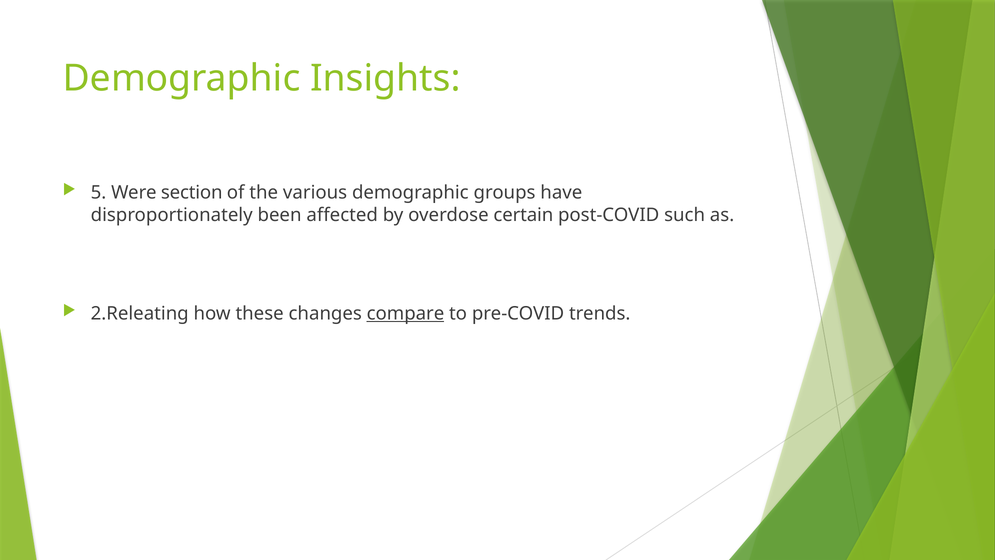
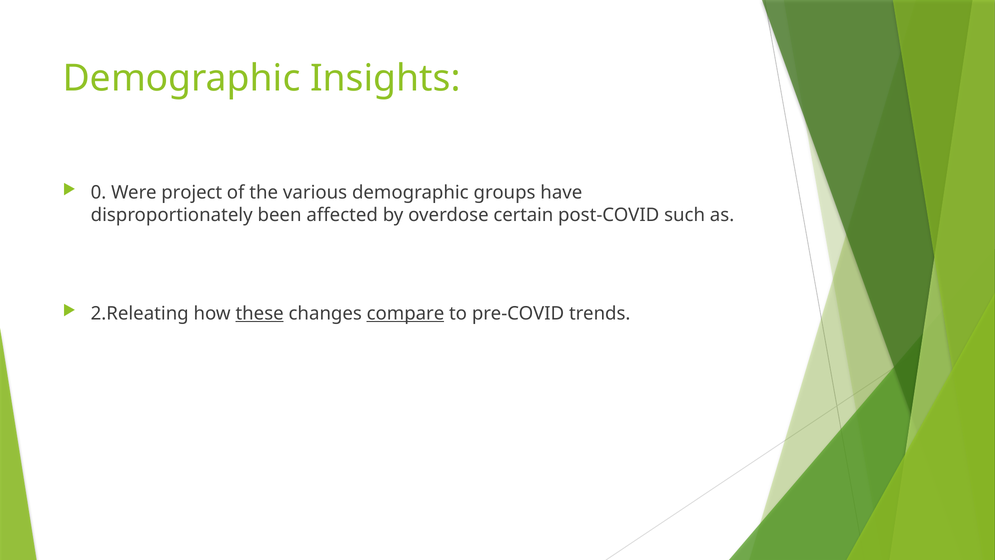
5: 5 -> 0
section: section -> project
these underline: none -> present
